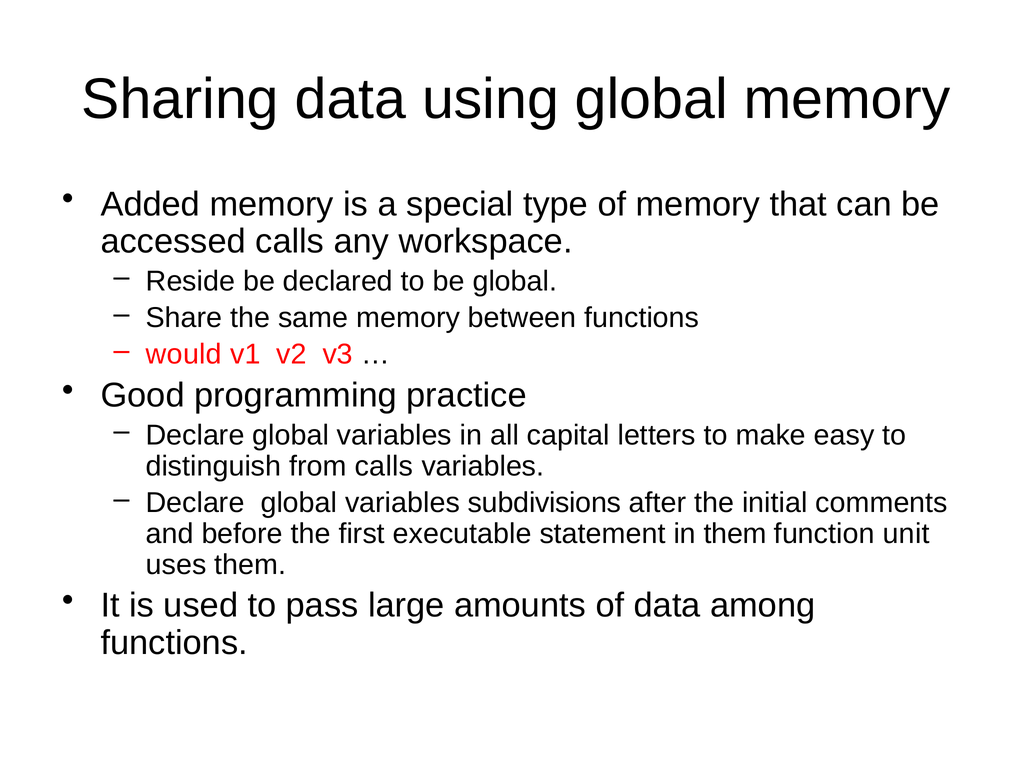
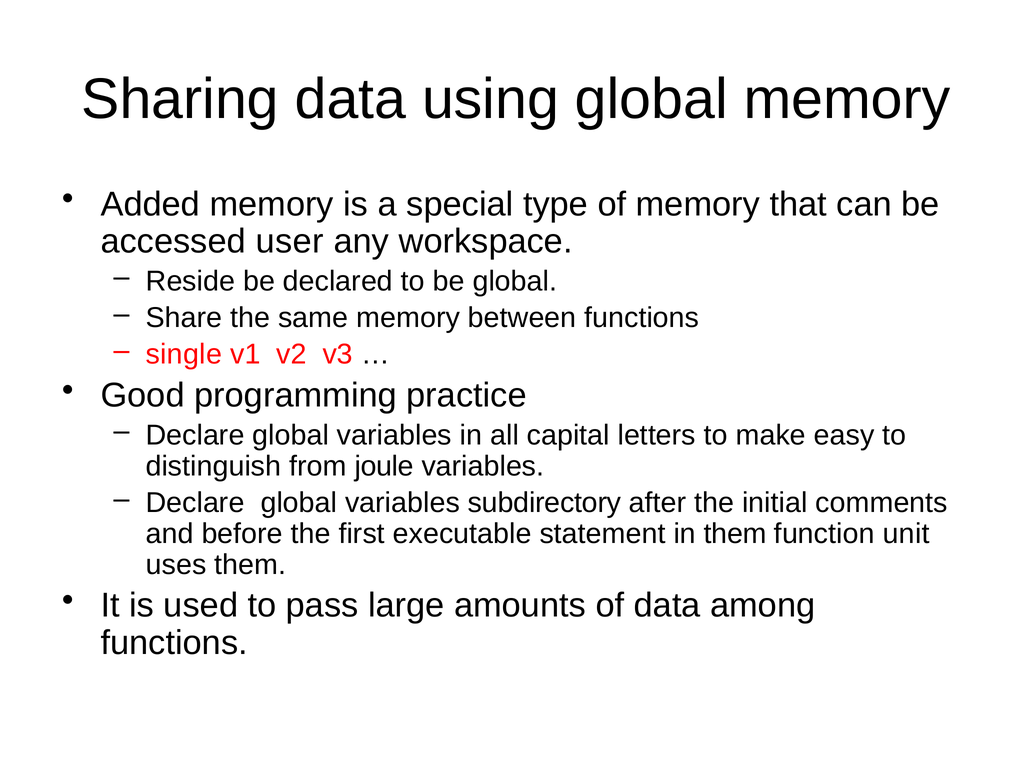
accessed calls: calls -> user
would: would -> single
from calls: calls -> joule
subdivisions: subdivisions -> subdirectory
